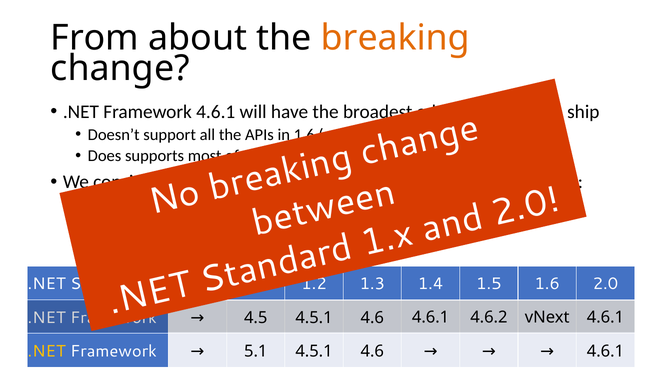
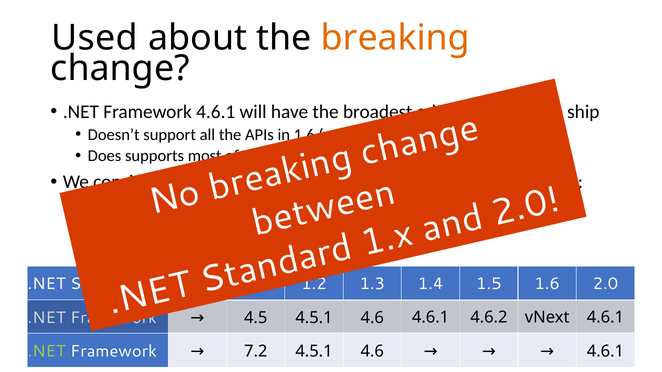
From: From -> Used
.NET at (47, 352) colour: yellow -> light green
5.1: 5.1 -> 7.2
